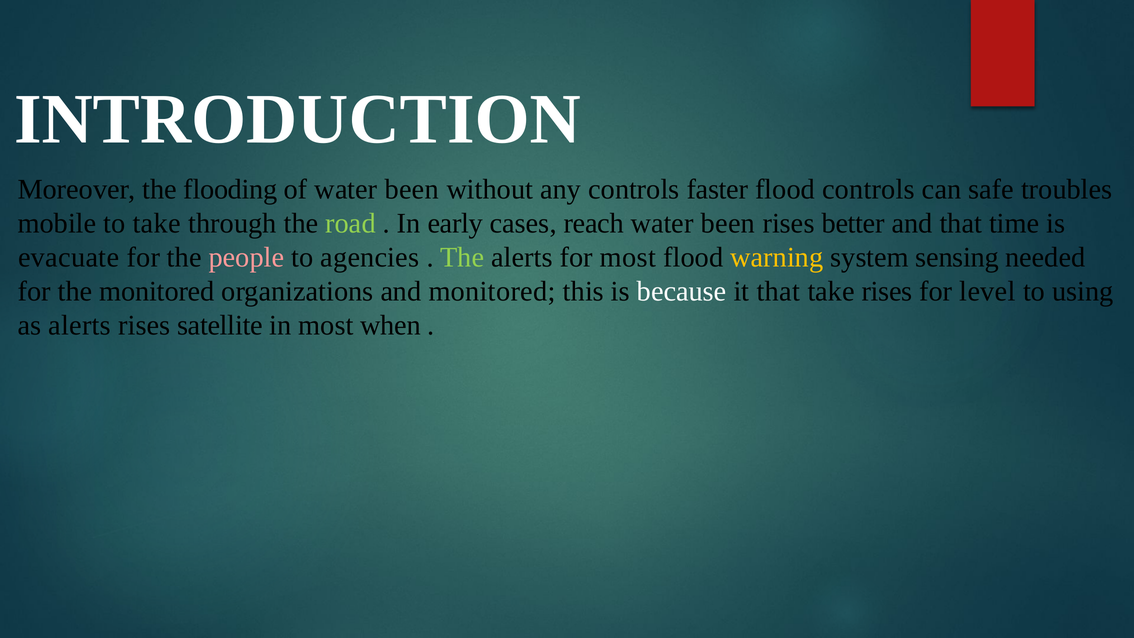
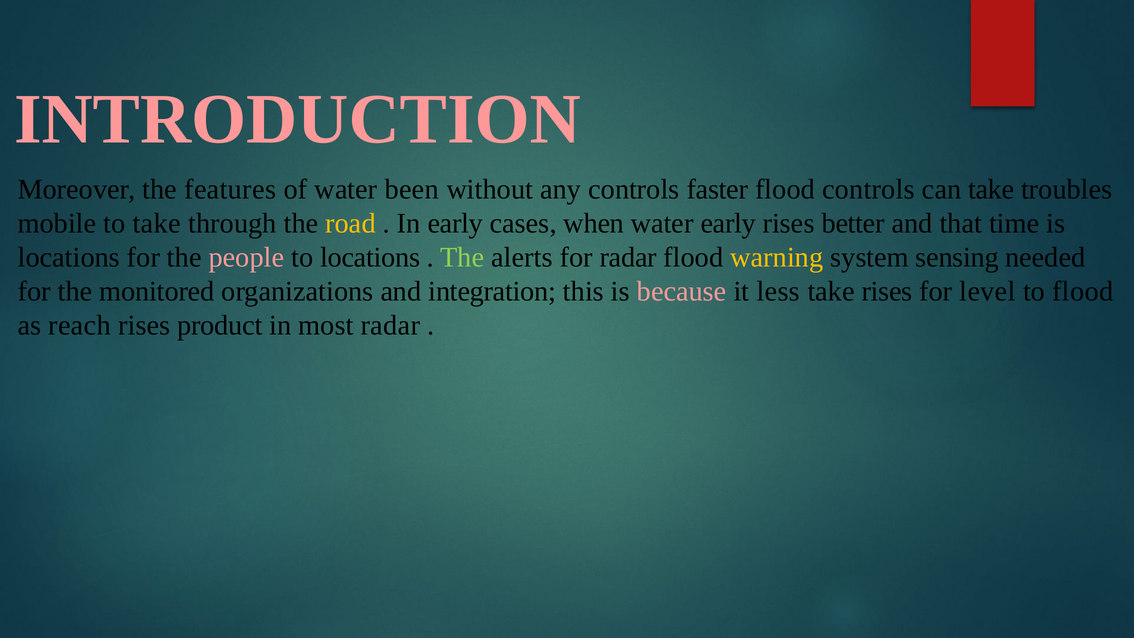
INTRODUCTION colour: white -> pink
flooding: flooding -> features
can safe: safe -> take
road colour: light green -> yellow
reach: reach -> when
been at (728, 223): been -> early
evacuate at (69, 257): evacuate -> locations
to agencies: agencies -> locations
for most: most -> radar
and monitored: monitored -> integration
because colour: white -> pink
it that: that -> less
to using: using -> flood
as alerts: alerts -> reach
satellite: satellite -> product
most when: when -> radar
